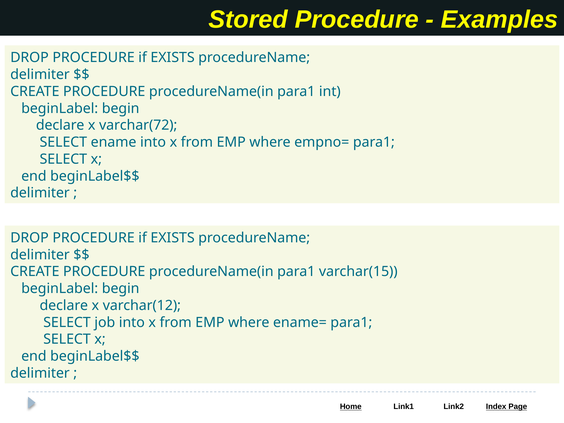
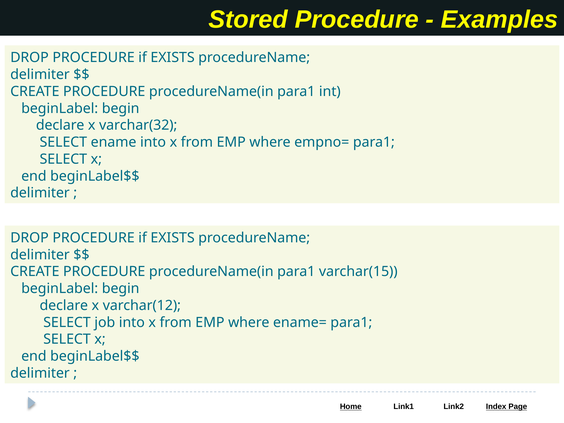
varchar(72: varchar(72 -> varchar(32
